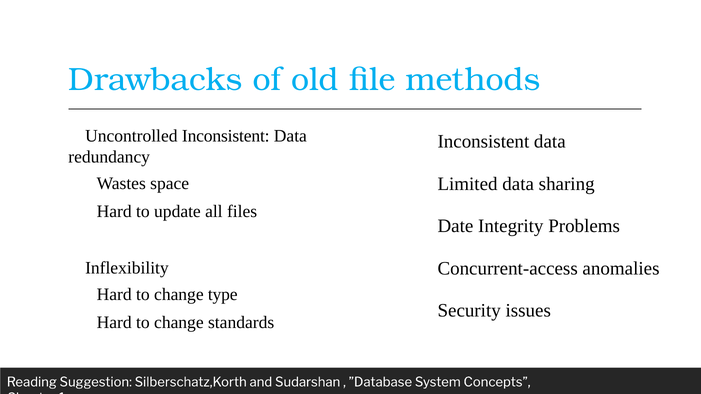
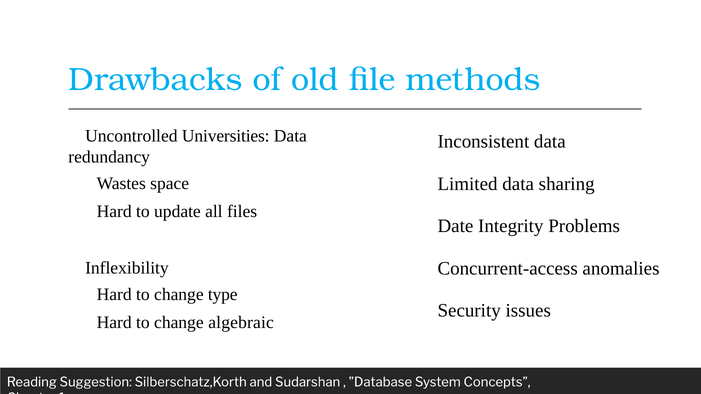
Inconsistent at (226, 136): Inconsistent -> Universities
standards: standards -> algebraic
